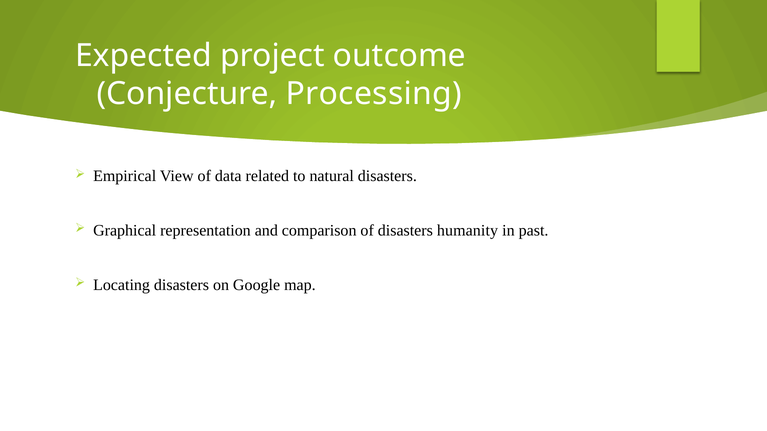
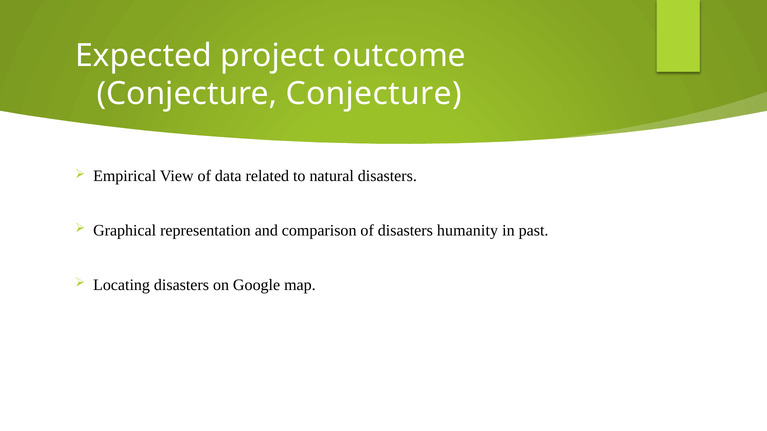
Conjecture Processing: Processing -> Conjecture
